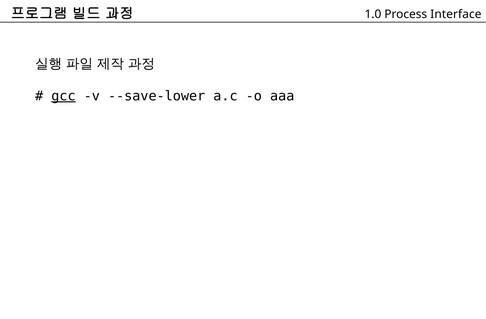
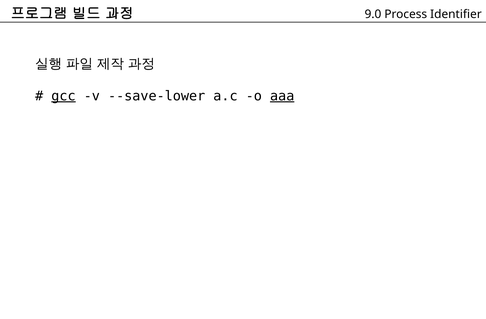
1.0: 1.0 -> 9.0
Interface: Interface -> Identifier
aaa underline: none -> present
